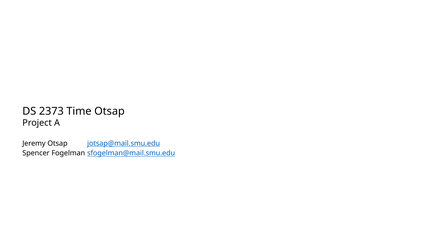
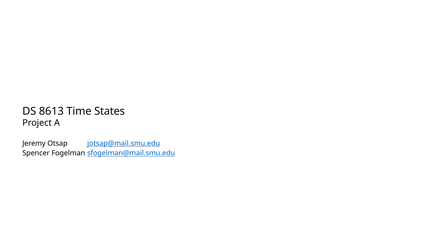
2373: 2373 -> 8613
Time Otsap: Otsap -> States
